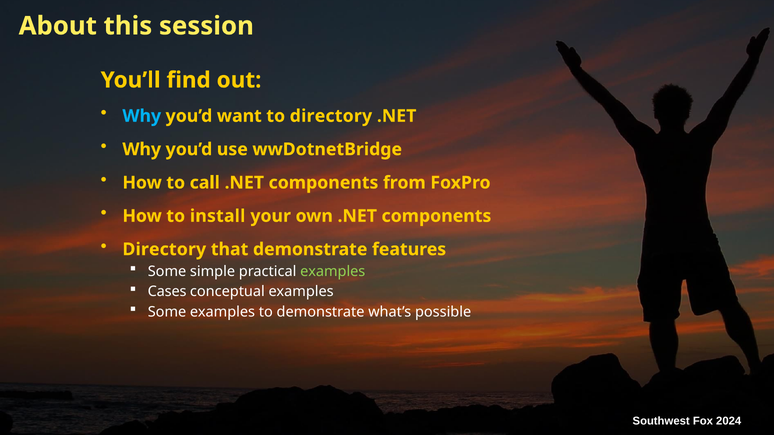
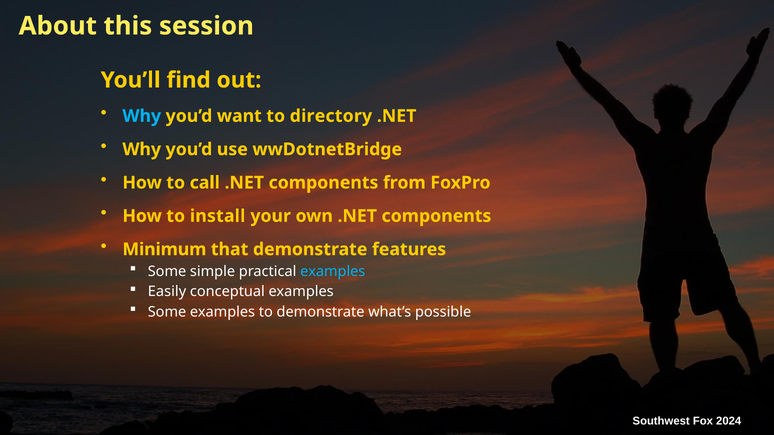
Directory at (164, 250): Directory -> Minimum
examples at (333, 272) colour: light green -> light blue
Cases: Cases -> Easily
